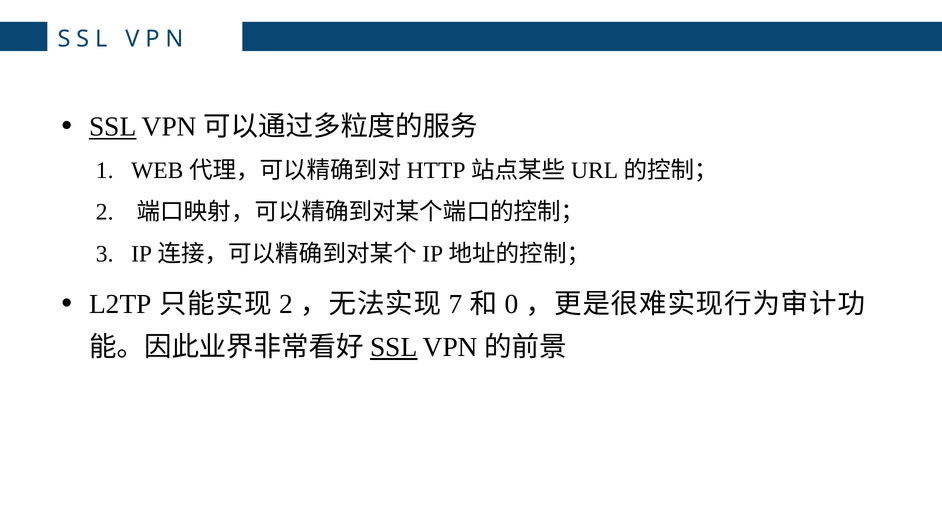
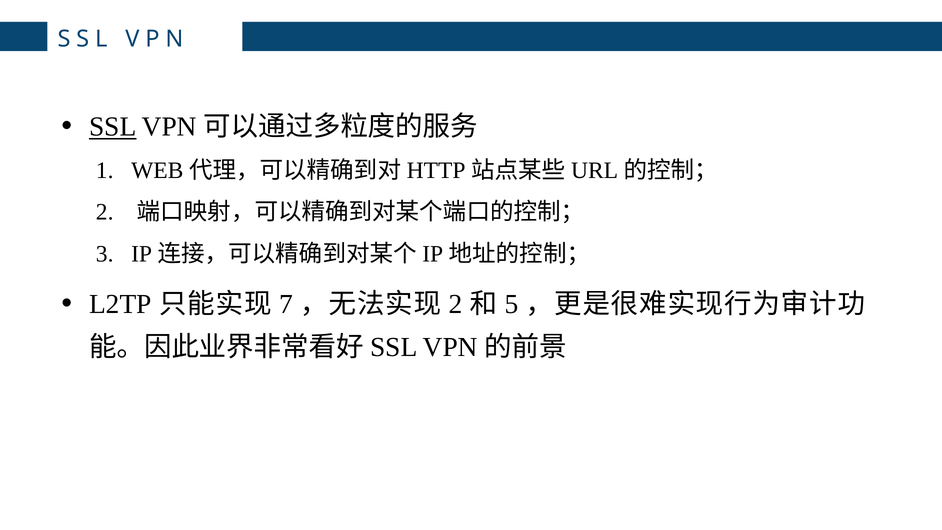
2 at (286, 304): 2 -> 7
7 at (456, 304): 7 -> 2
0: 0 -> 5
SSL at (394, 347) underline: present -> none
